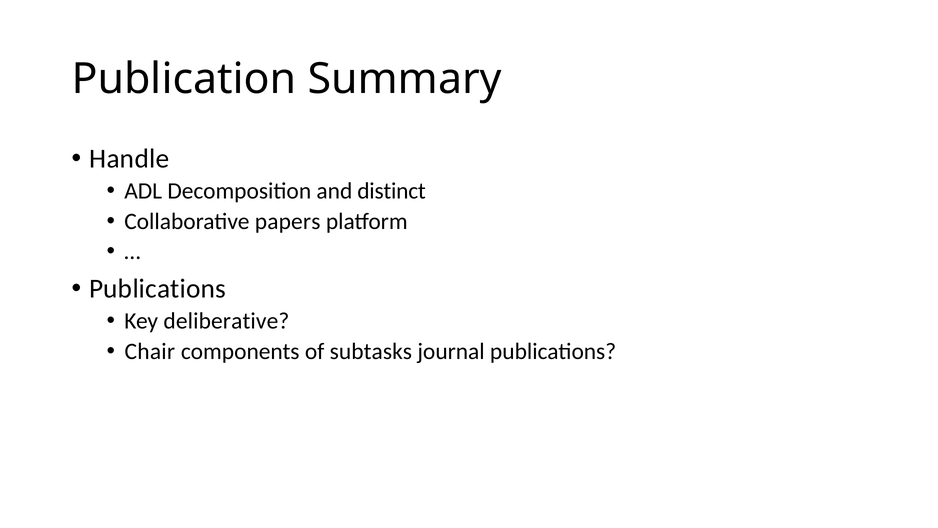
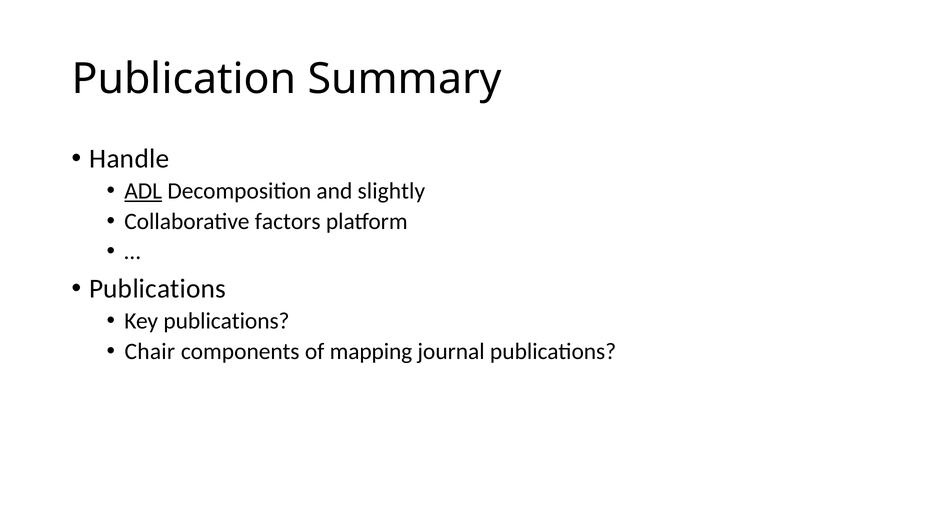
ADL underline: none -> present
distinct: distinct -> slightly
papers: papers -> factors
Key deliberative: deliberative -> publications
subtasks: subtasks -> mapping
